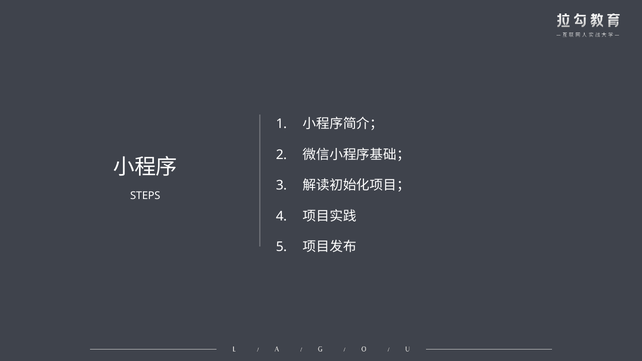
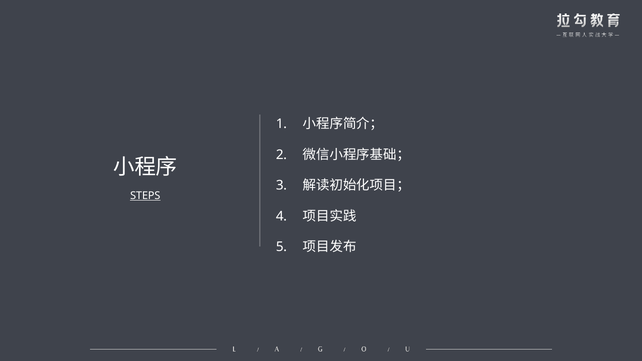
STEPS underline: none -> present
